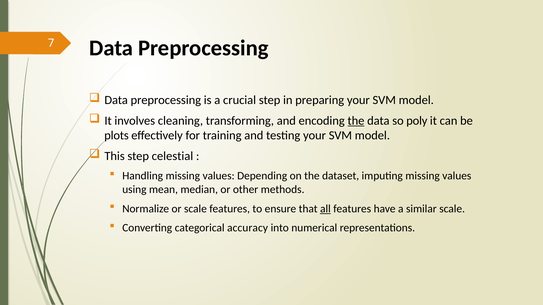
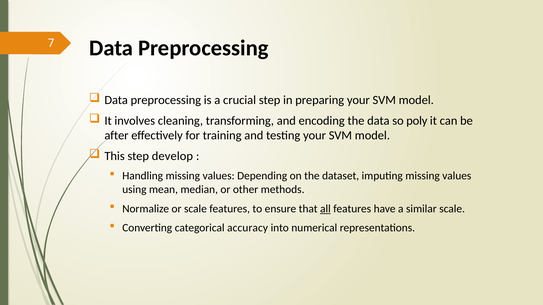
the at (356, 121) underline: present -> none
plots: plots -> after
celestial: celestial -> develop
